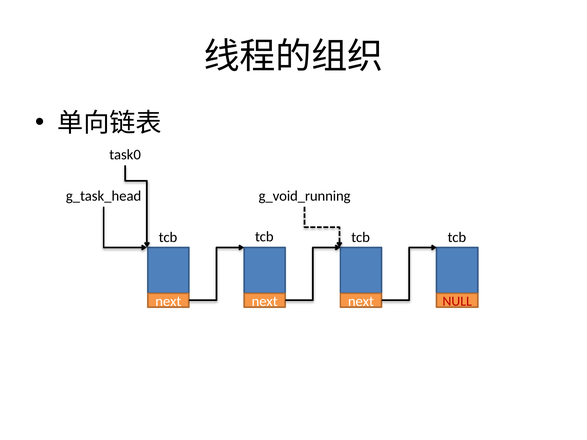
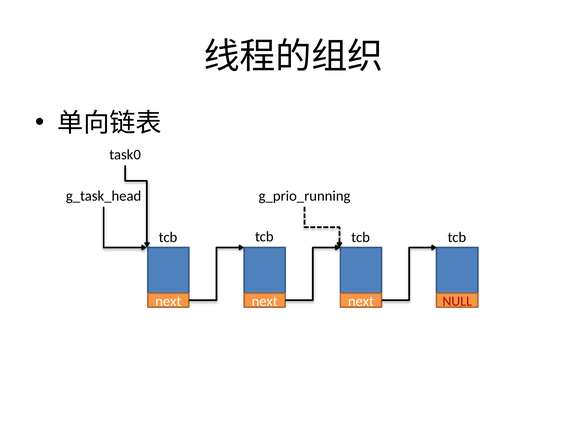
g_void_running: g_void_running -> g_prio_running
